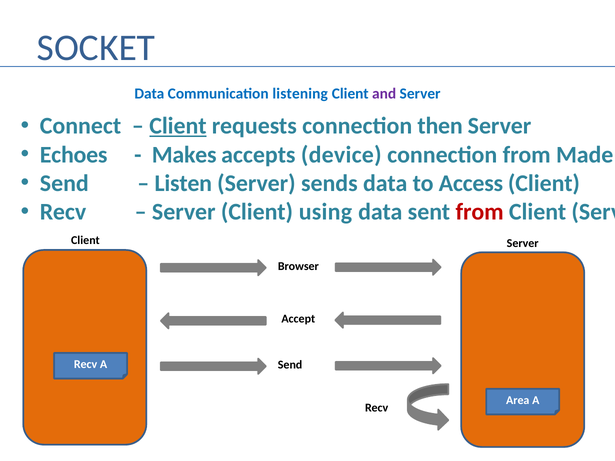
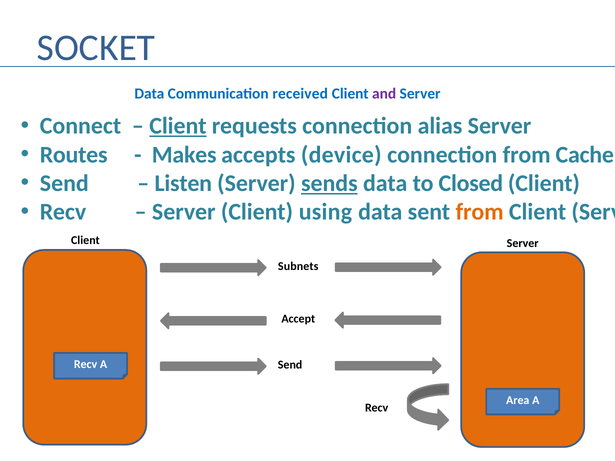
listening: listening -> received
then: then -> alias
Echoes: Echoes -> Routes
Made: Made -> Cache
sends underline: none -> present
Access: Access -> Closed
from at (480, 212) colour: red -> orange
Browser: Browser -> Subnets
